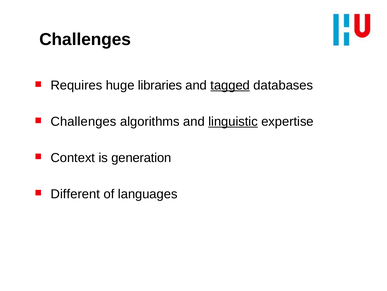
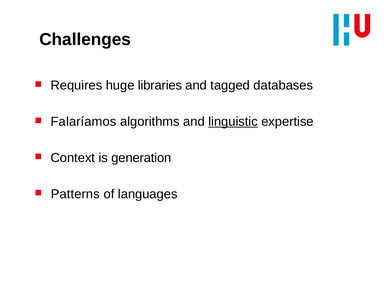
tagged underline: present -> none
Challenges at (84, 121): Challenges -> Falaríamos
Different: Different -> Patterns
